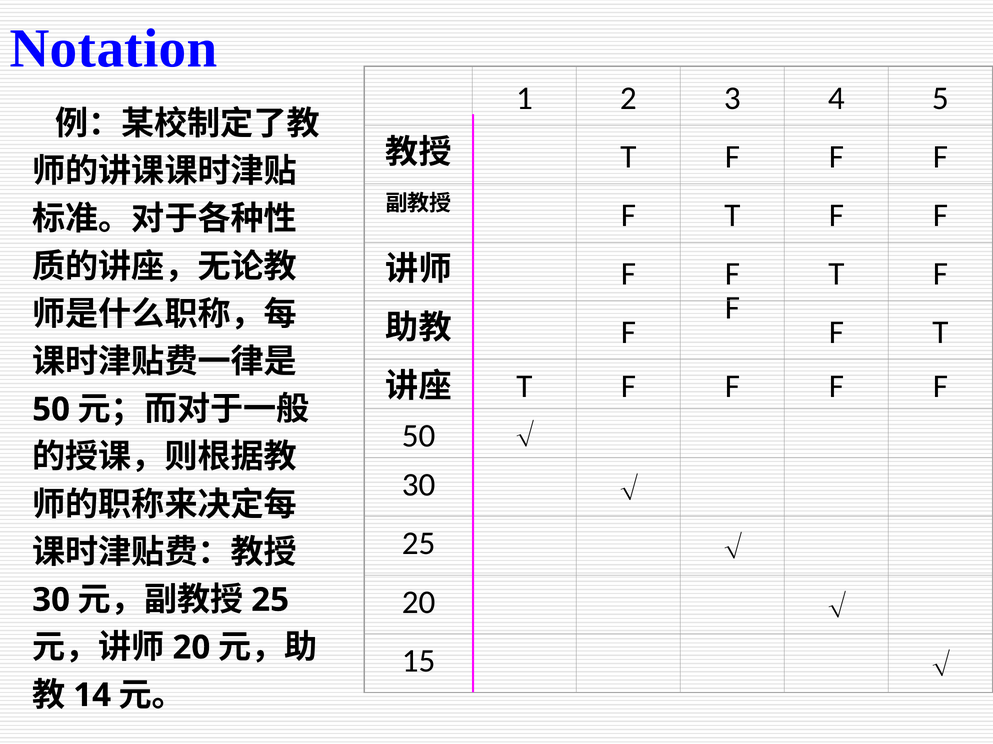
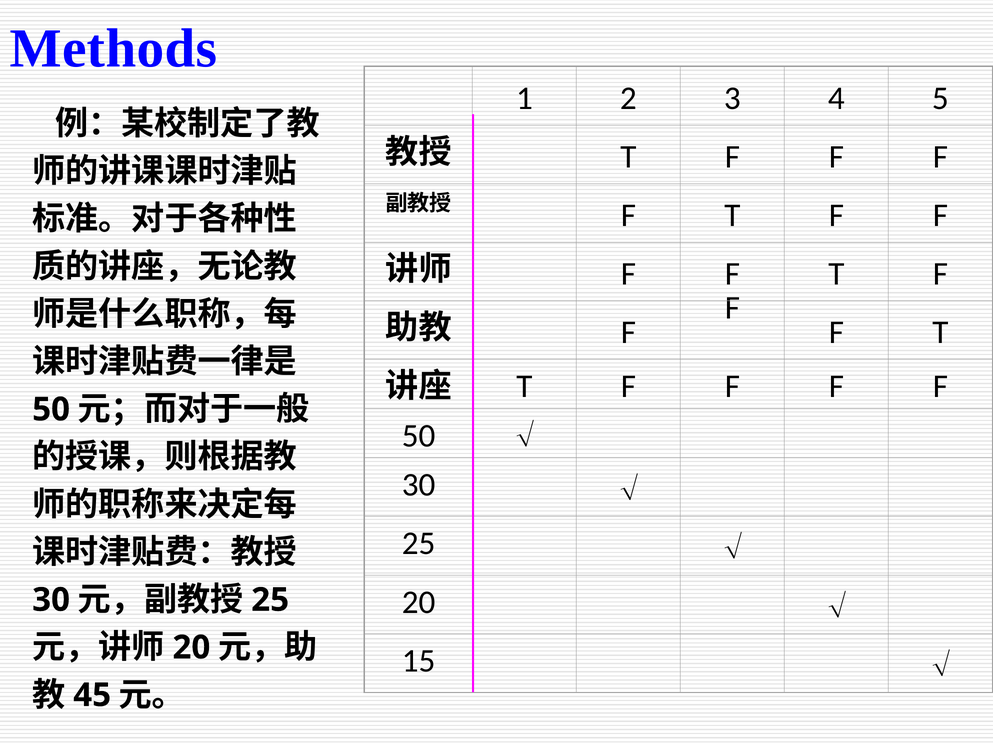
Notation: Notation -> Methods
14: 14 -> 45
